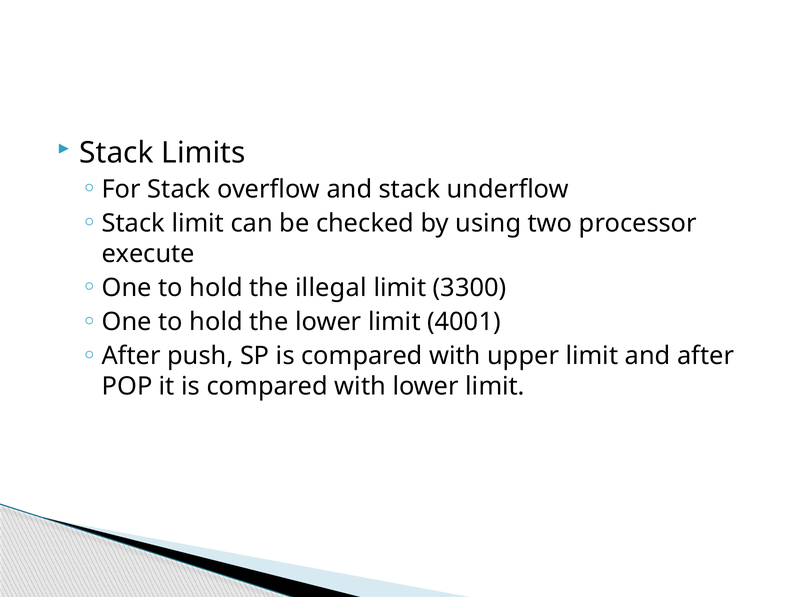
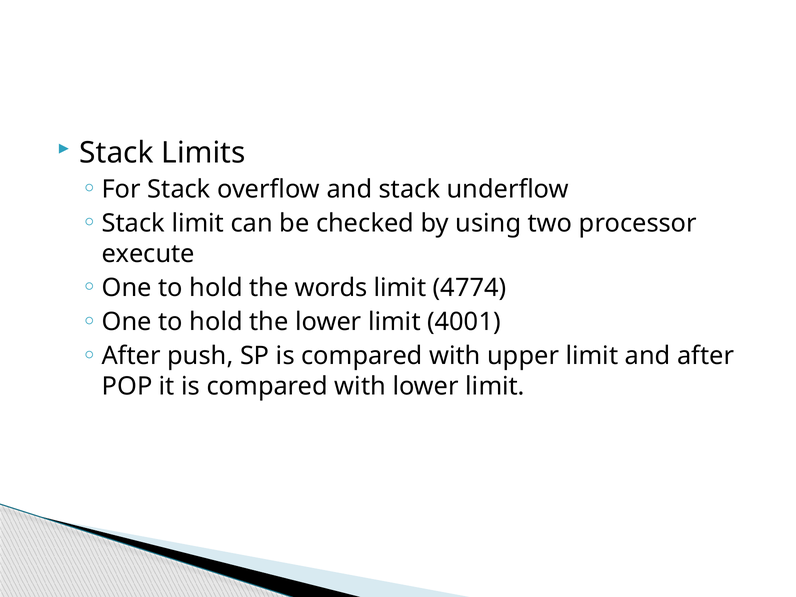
illegal: illegal -> words
3300: 3300 -> 4774
